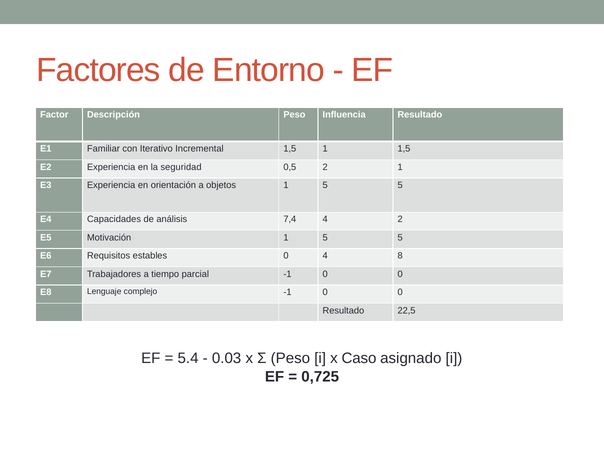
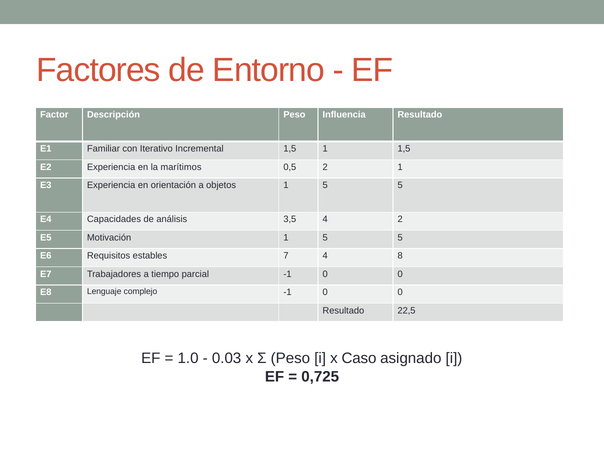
seguridad: seguridad -> marítimos
7,4: 7,4 -> 3,5
estables 0: 0 -> 7
5.4: 5.4 -> 1.0
